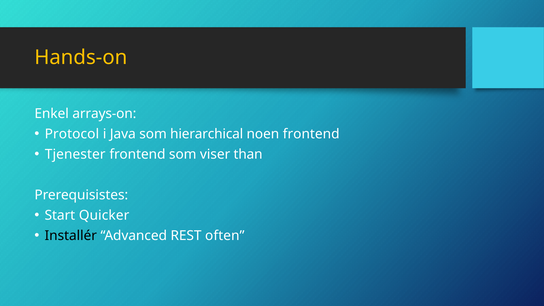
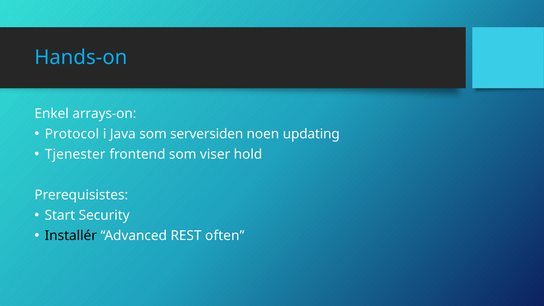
Hands-on colour: yellow -> light blue
hierarchical: hierarchical -> serversiden
noen frontend: frontend -> updating
than: than -> hold
Quicker: Quicker -> Security
